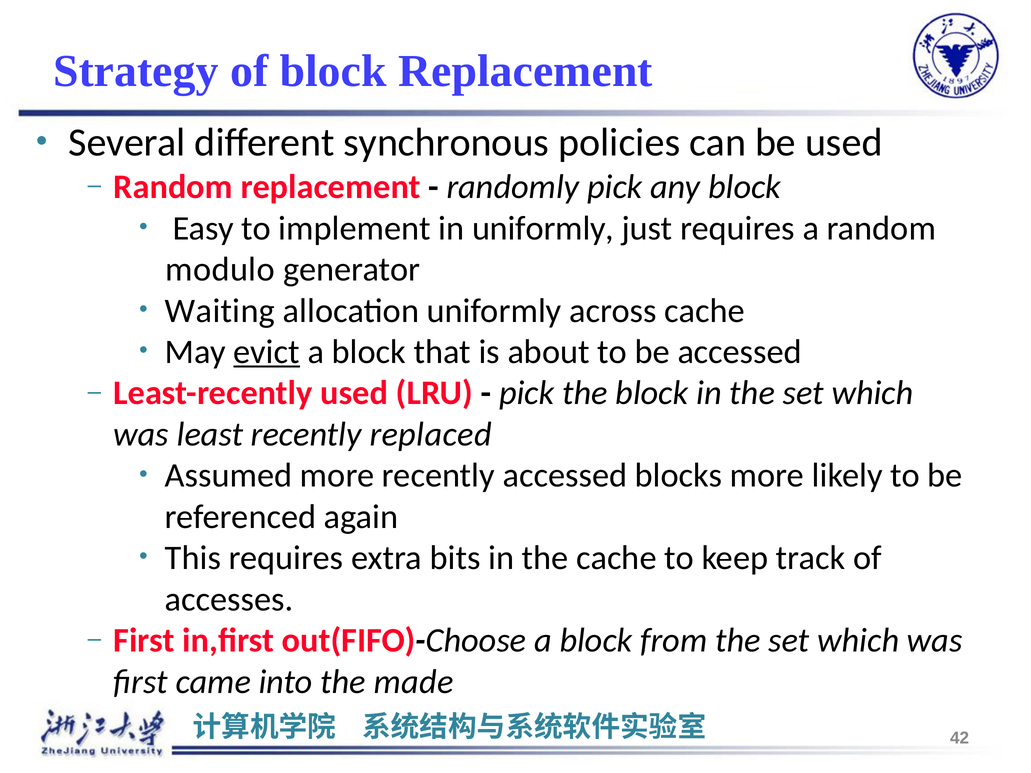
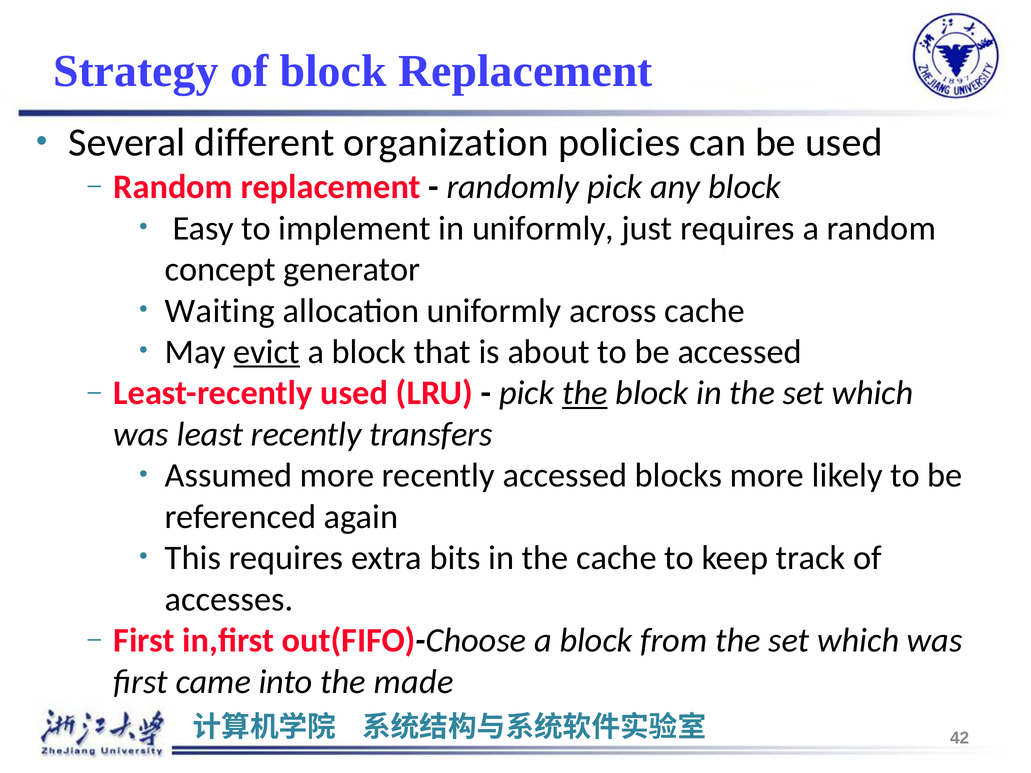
synchronous: synchronous -> organization
modulo: modulo -> concept
the at (585, 393) underline: none -> present
replaced: replaced -> transfers
